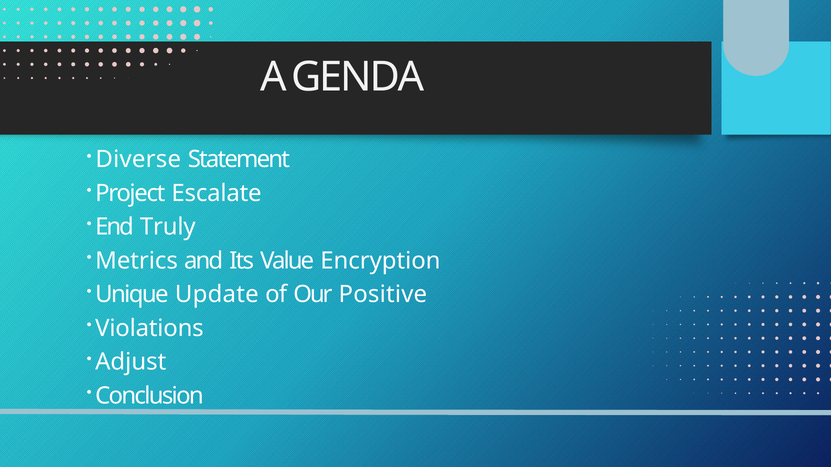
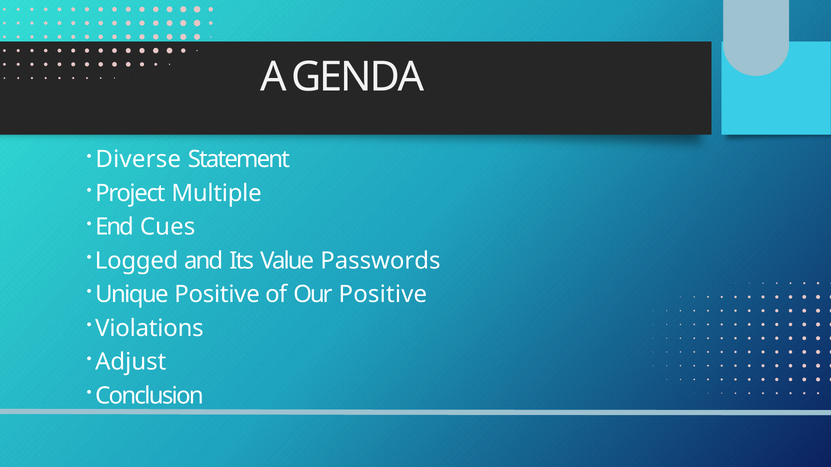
Escalate: Escalate -> Multiple
Truly: Truly -> Cues
Metrics: Metrics -> Logged
Encryption: Encryption -> Passwords
Unique Update: Update -> Positive
